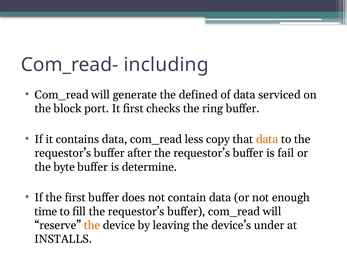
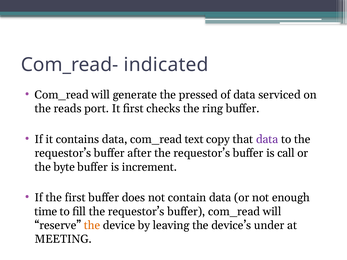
including: including -> indicated
defined: defined -> pressed
block: block -> reads
less: less -> text
data at (267, 139) colour: orange -> purple
fail: fail -> call
determine: determine -> increment
INSTALLS: INSTALLS -> MEETING
